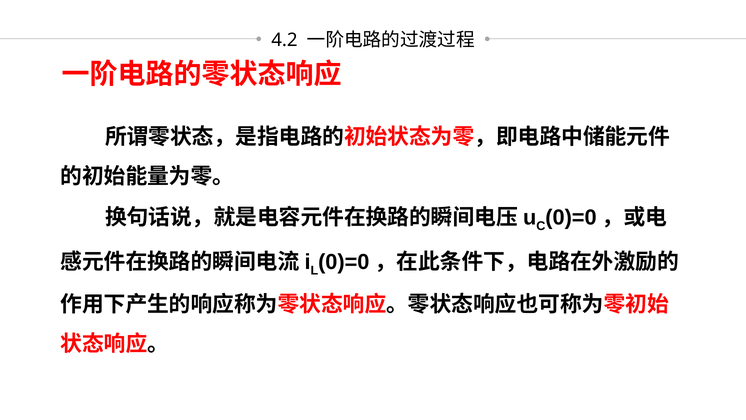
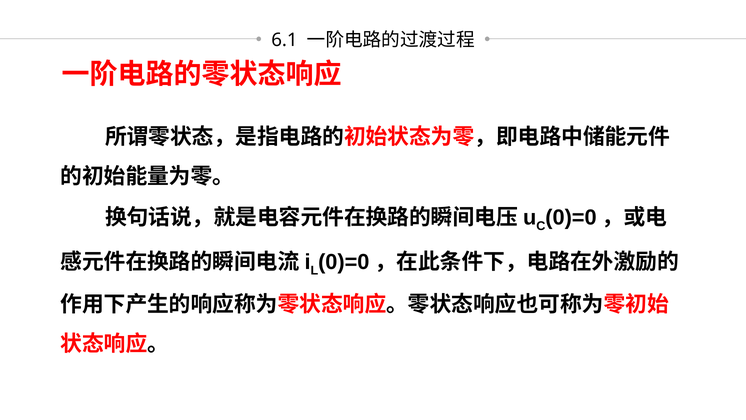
4.2: 4.2 -> 6.1
